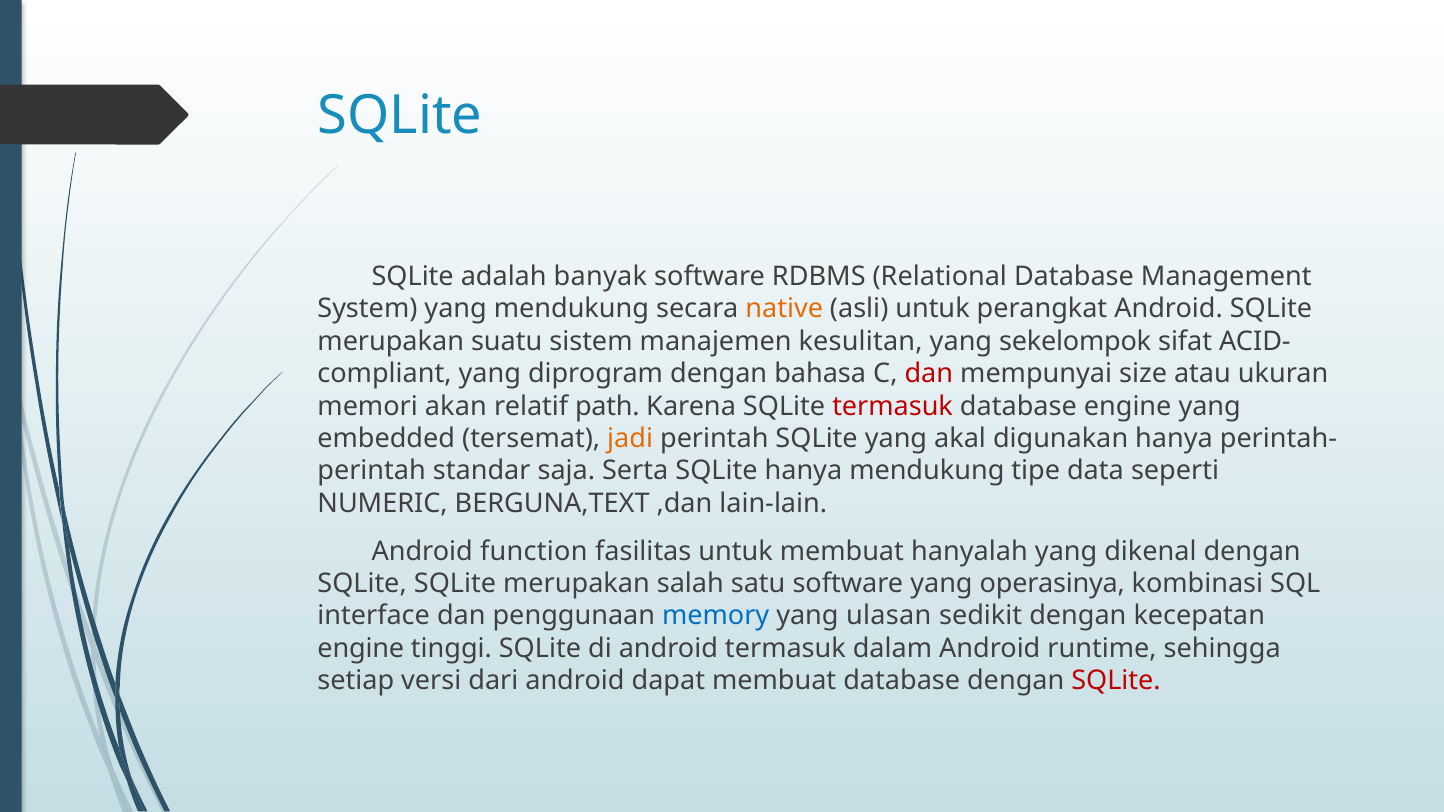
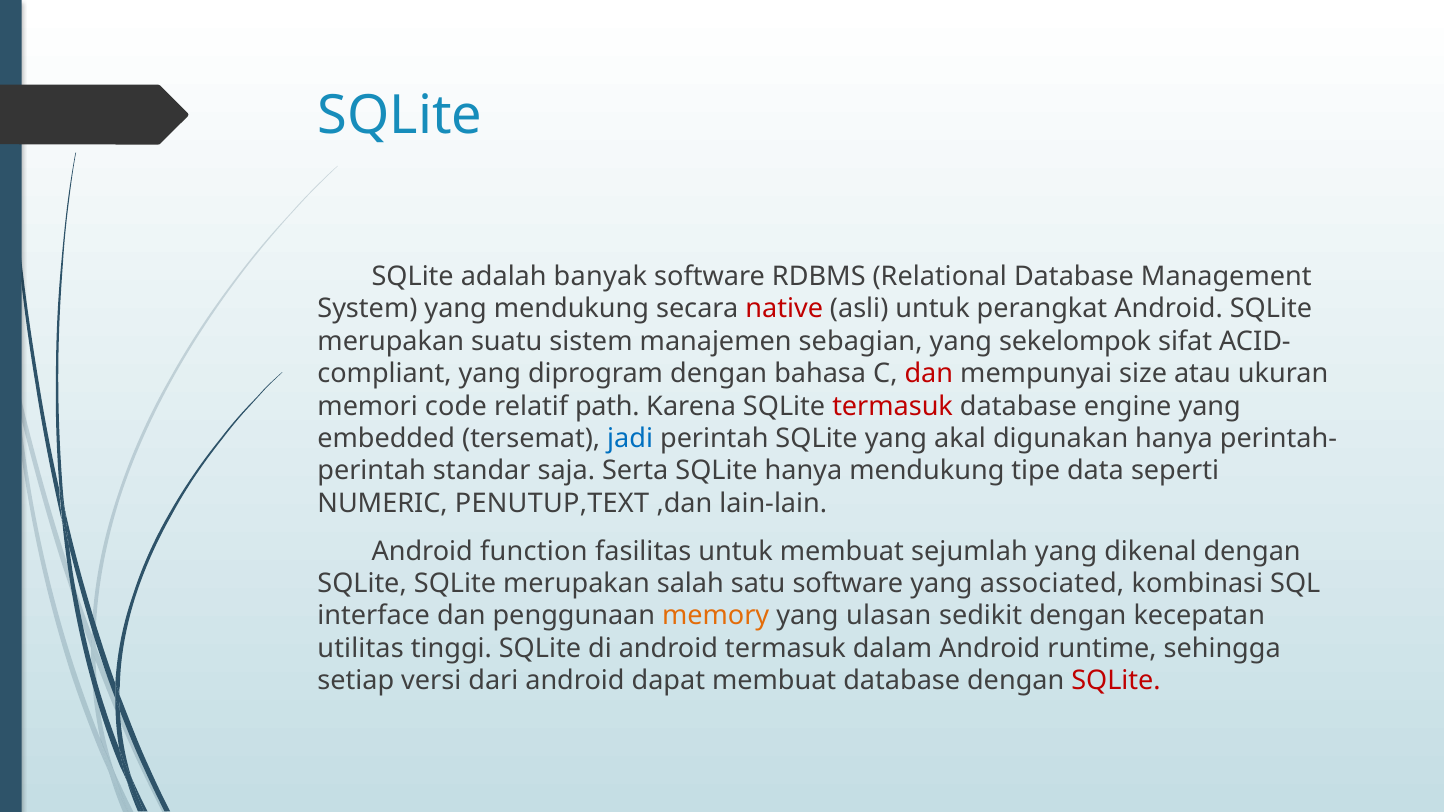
native colour: orange -> red
kesulitan: kesulitan -> sebagian
akan: akan -> code
jadi colour: orange -> blue
BERGUNA,TEXT: BERGUNA,TEXT -> PENUTUP,TEXT
hanyalah: hanyalah -> sejumlah
operasinya: operasinya -> associated
memory colour: blue -> orange
engine at (361, 649): engine -> utilitas
